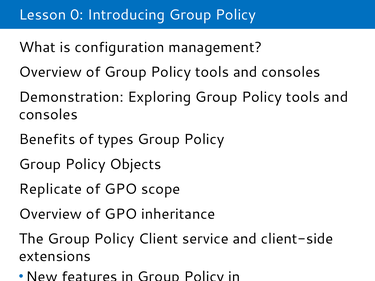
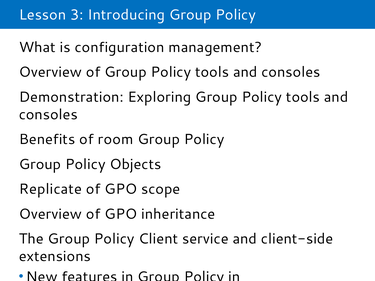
0: 0 -> 3
types: types -> room
